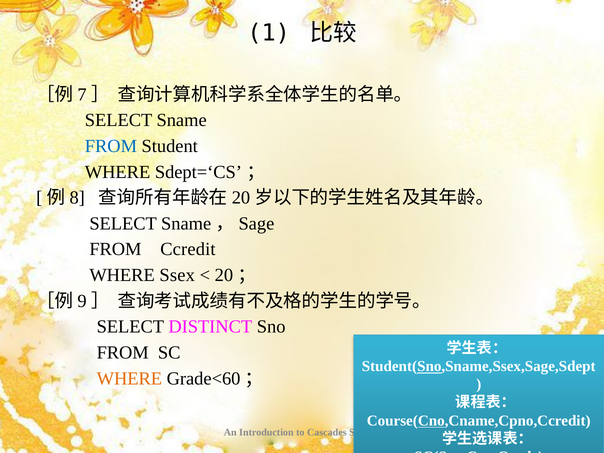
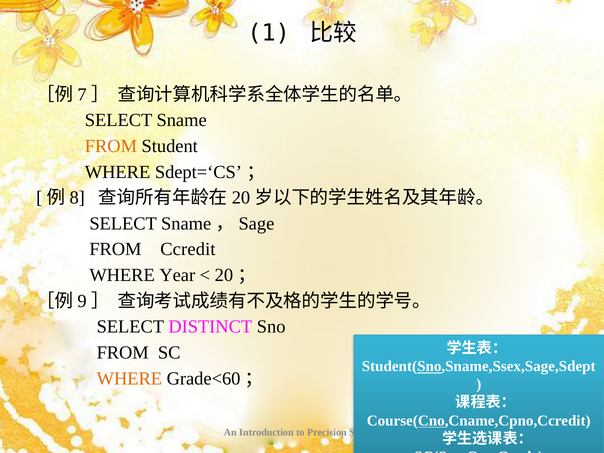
FROM at (111, 146) colour: blue -> orange
Ssex: Ssex -> Year
Cascades: Cascades -> Precision
